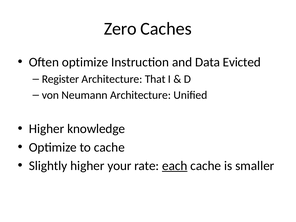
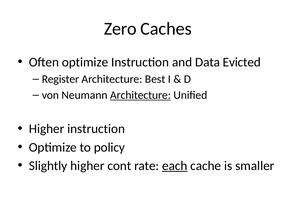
That: That -> Best
Architecture at (140, 95) underline: none -> present
Higher knowledge: knowledge -> instruction
to cache: cache -> policy
your: your -> cont
